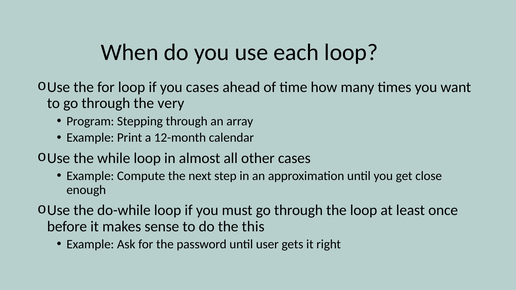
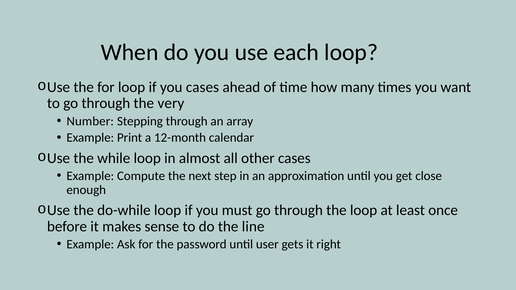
Program: Program -> Number
this: this -> line
